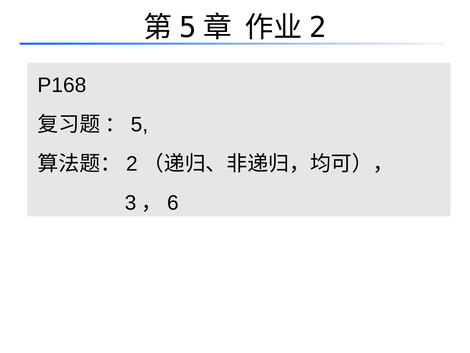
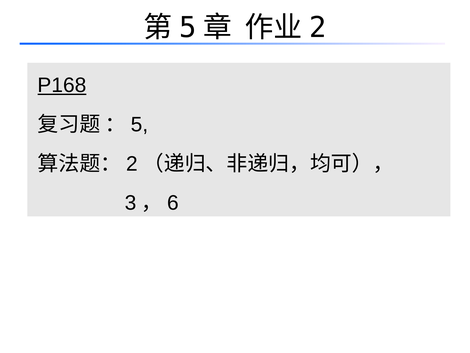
P168 underline: none -> present
